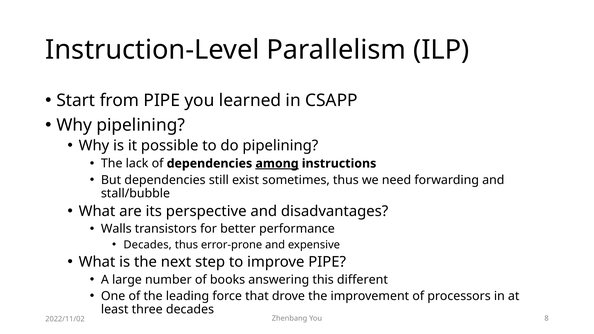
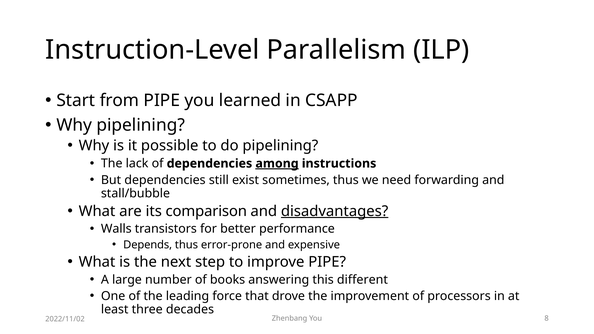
perspective: perspective -> comparison
disadvantages underline: none -> present
Decades at (148, 245): Decades -> Depends
